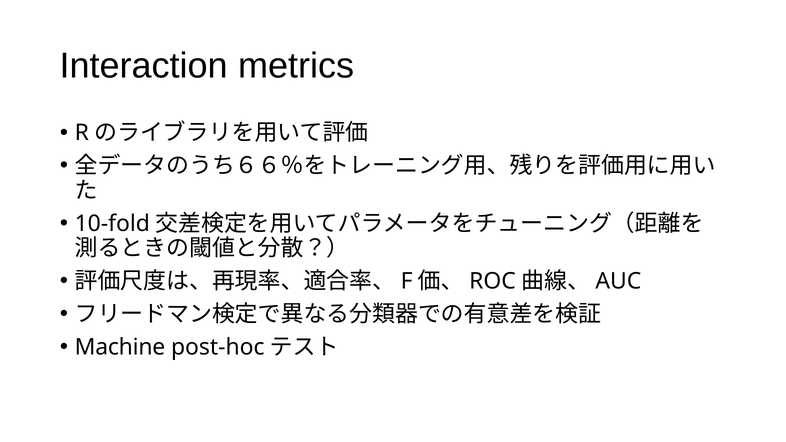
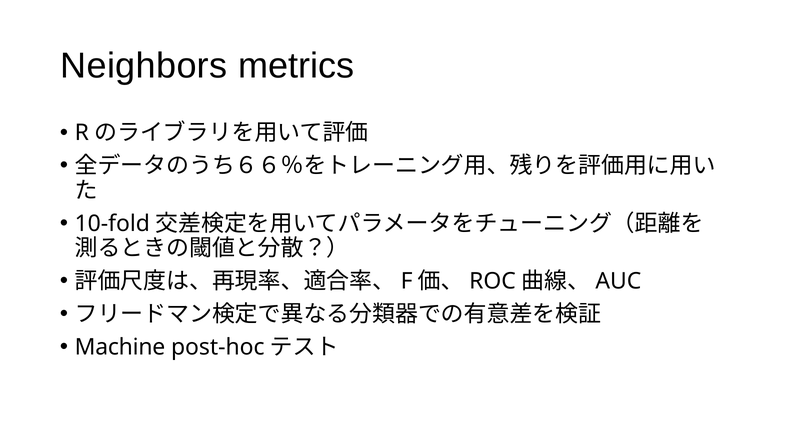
Interaction: Interaction -> Neighbors
